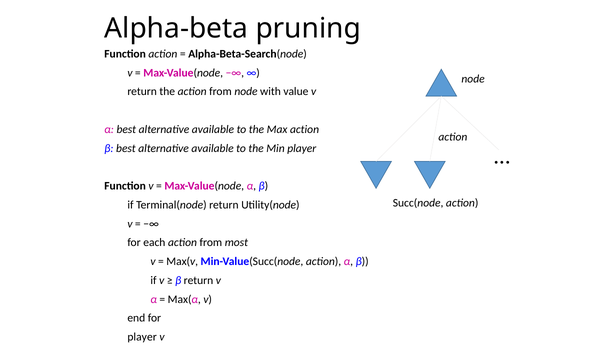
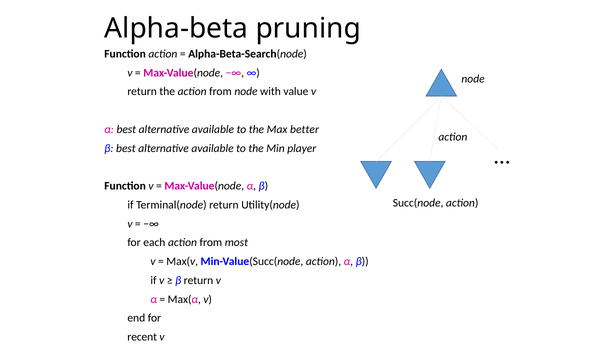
Max action: action -> better
player at (142, 336): player -> recent
